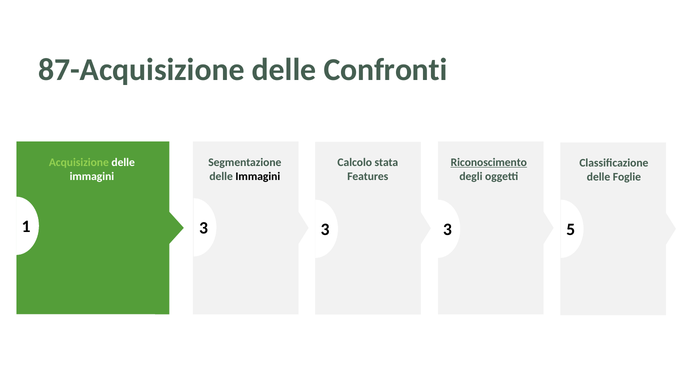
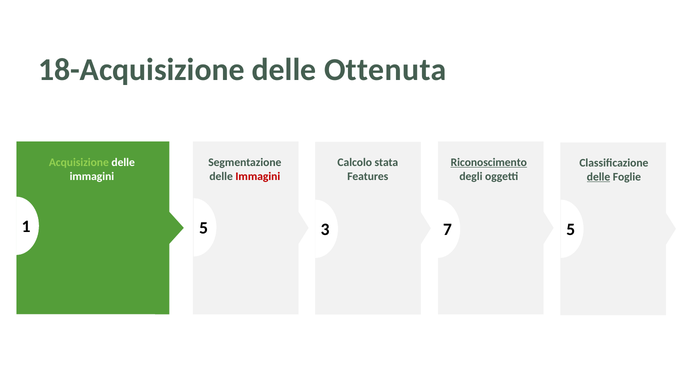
87-Acquisizione: 87-Acquisizione -> 18-Acquisizione
Confronti: Confronti -> Ottenuta
Immagini at (258, 176) colour: black -> red
delle at (599, 177) underline: none -> present
3 at (204, 228): 3 -> 5
3 at (447, 230): 3 -> 7
